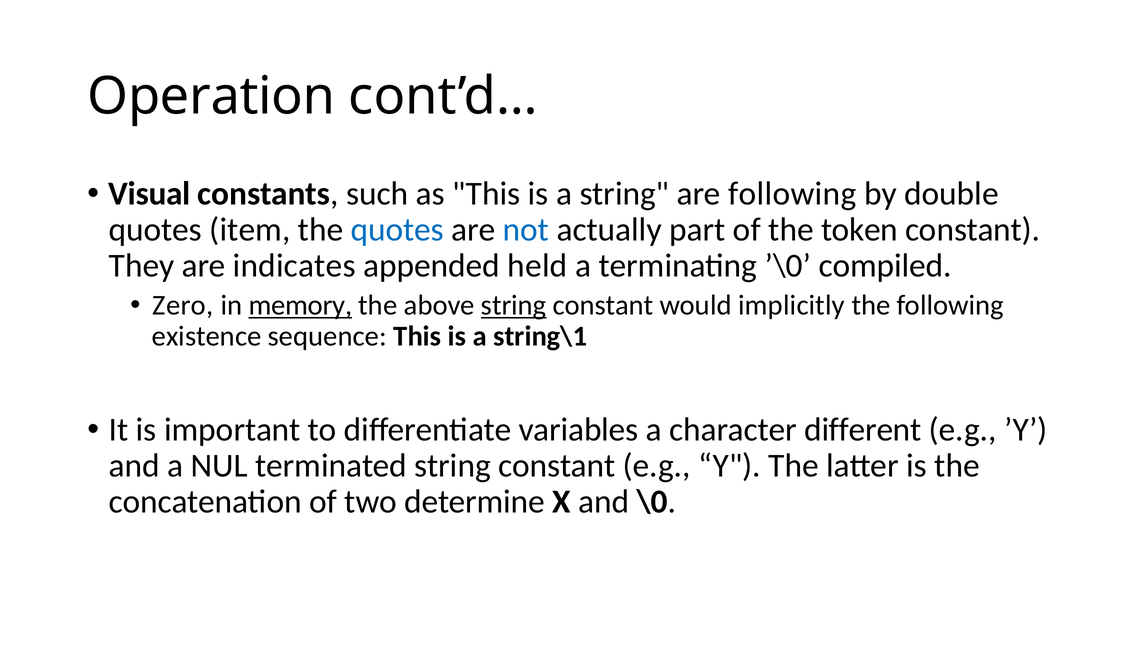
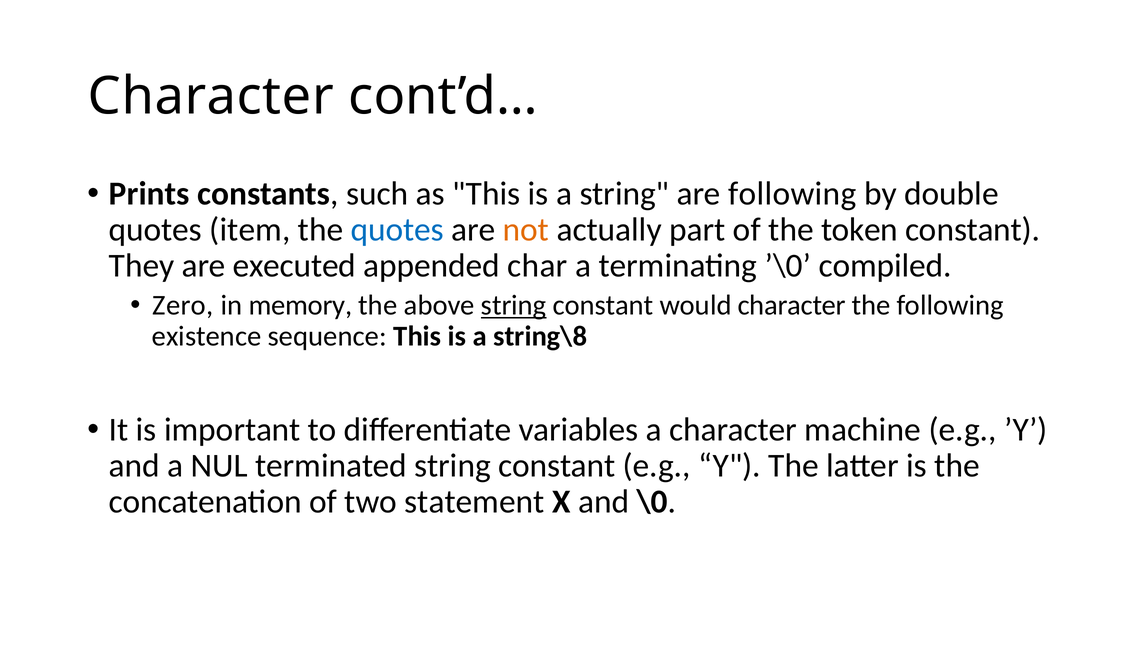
Operation at (211, 96): Operation -> Character
Visual: Visual -> Prints
not colour: blue -> orange
indicates: indicates -> executed
held: held -> char
memory underline: present -> none
would implicitly: implicitly -> character
string\1: string\1 -> string\8
different: different -> machine
determine: determine -> statement
